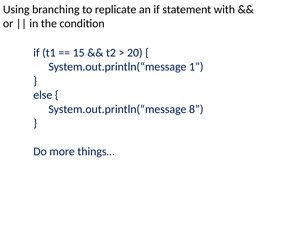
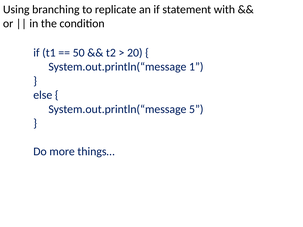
15: 15 -> 50
8: 8 -> 5
